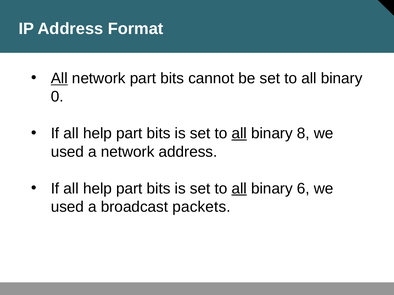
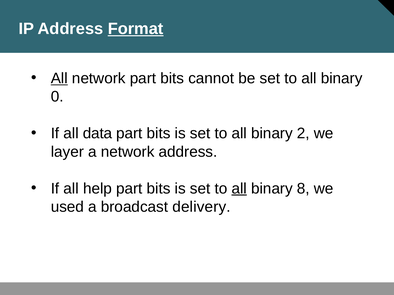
Format underline: none -> present
help at (97, 134): help -> data
all at (239, 134) underline: present -> none
8: 8 -> 2
used at (67, 152): used -> layer
6: 6 -> 8
packets: packets -> delivery
